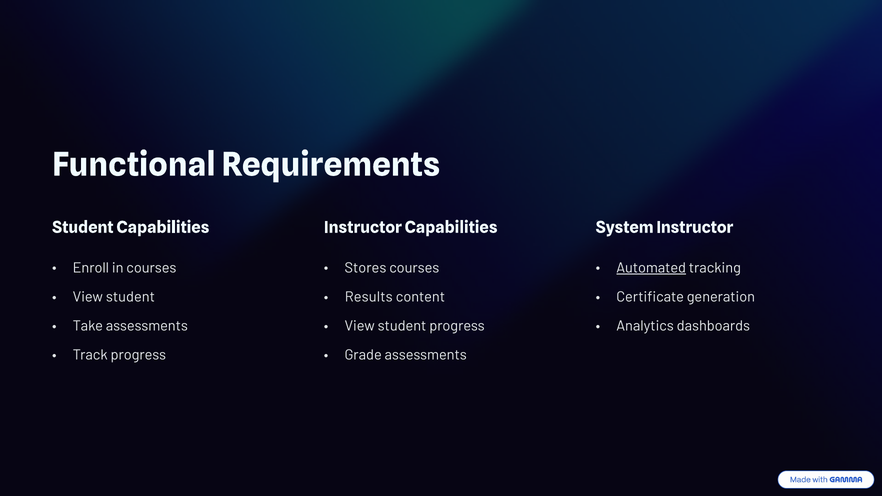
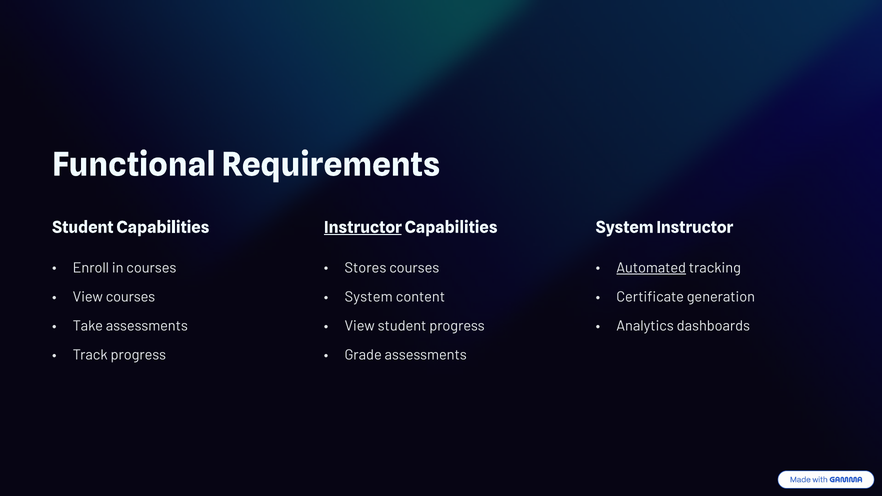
Instructor at (363, 227) underline: none -> present
student at (130, 297): student -> courses
Results at (369, 297): Results -> System
